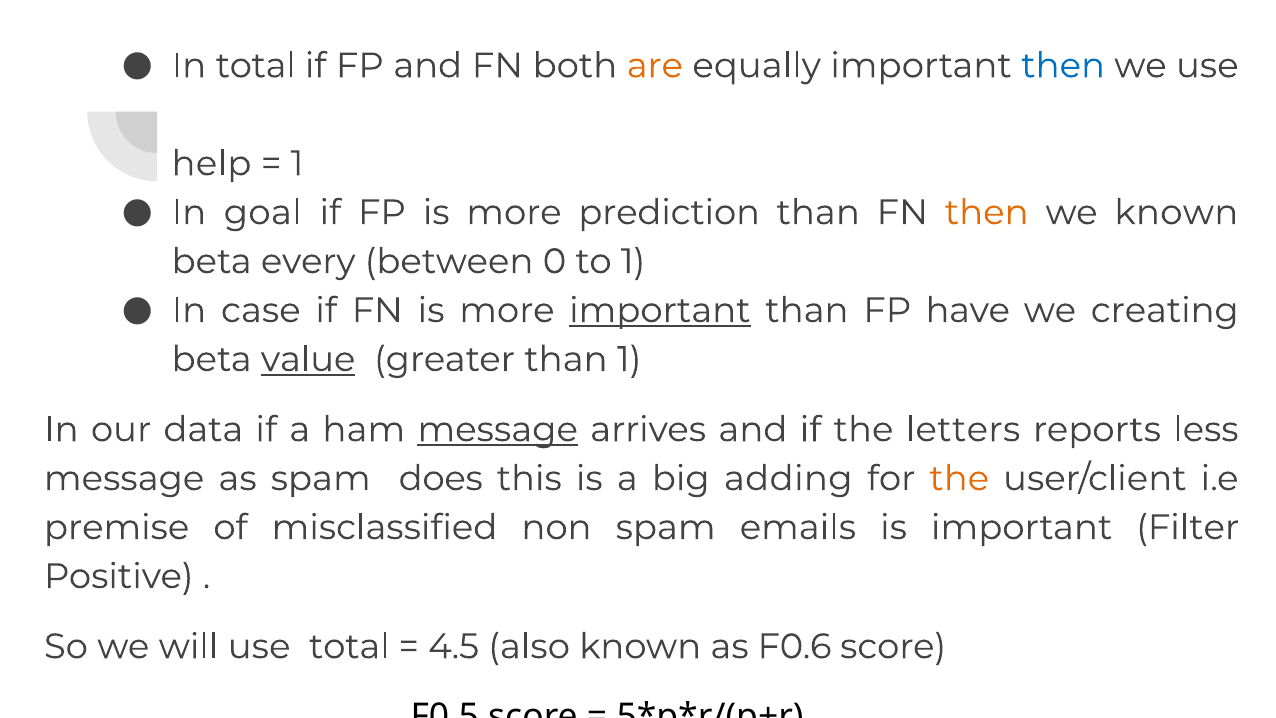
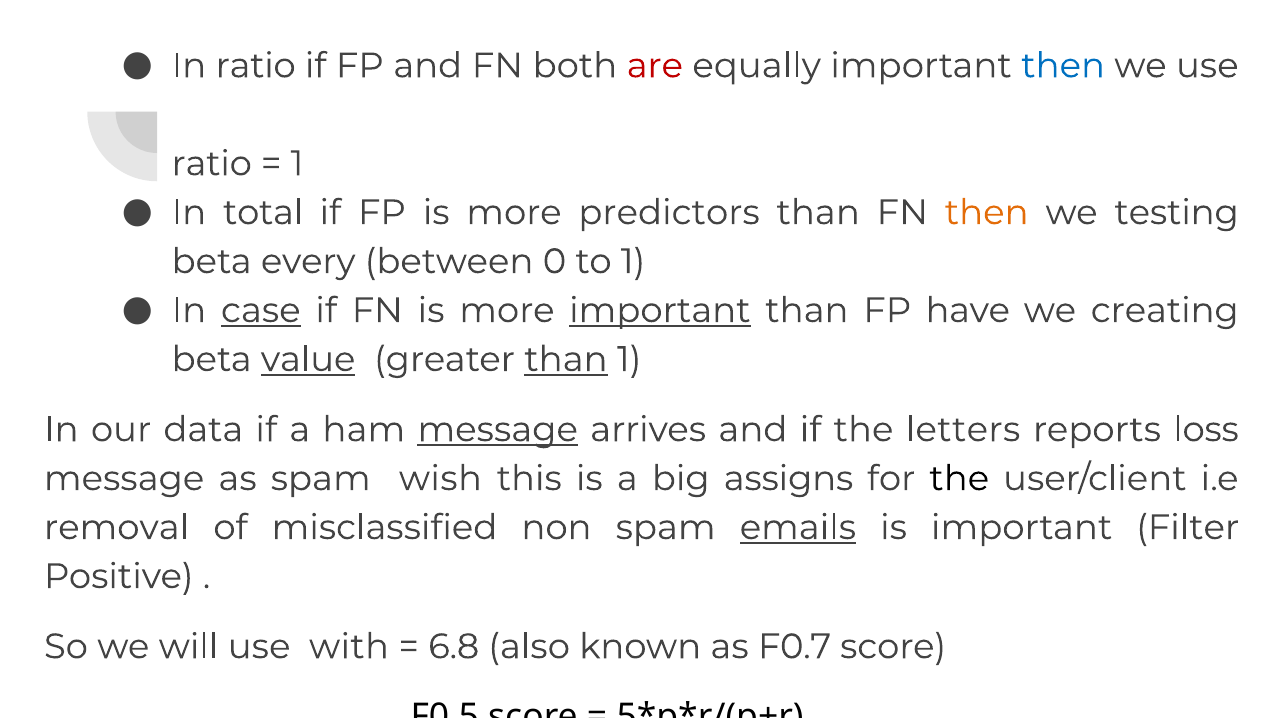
In total: total -> ratio
are colour: orange -> red
help at (211, 164): help -> ratio
goal: goal -> total
prediction: prediction -> predictors
we known: known -> testing
case underline: none -> present
than at (566, 359) underline: none -> present
less: less -> loss
does: does -> wish
adding: adding -> assigns
the at (959, 478) colour: orange -> black
premise: premise -> removal
emails underline: none -> present
use total: total -> with
4.5: 4.5 -> 6.8
F0.6: F0.6 -> F0.7
